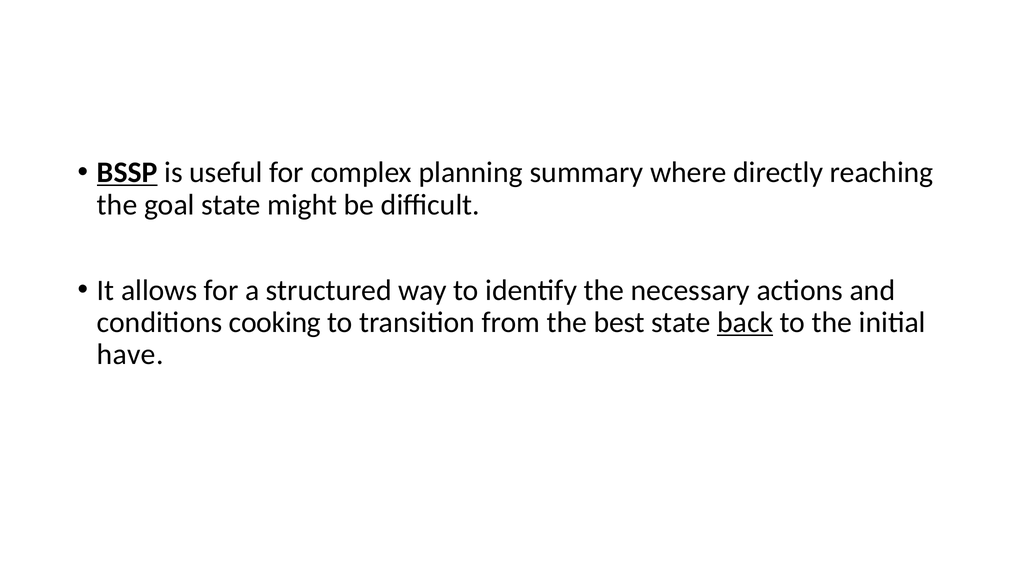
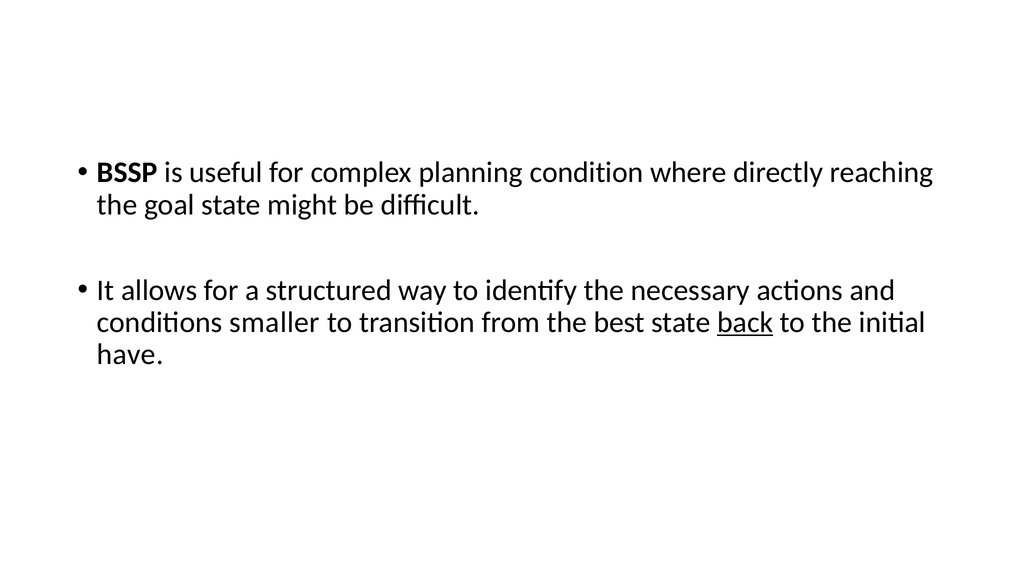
BSSP underline: present -> none
summary: summary -> condition
cooking: cooking -> smaller
